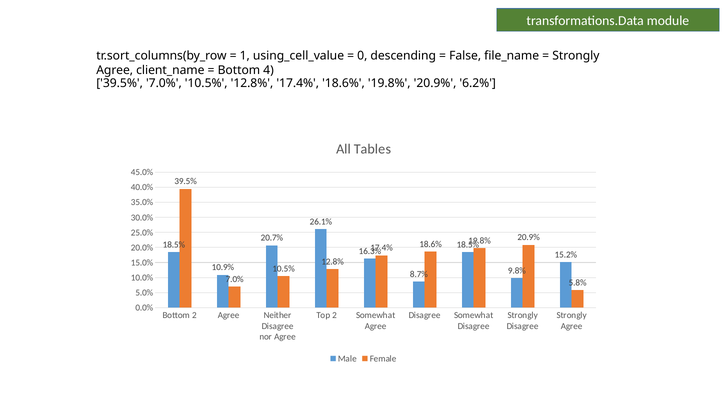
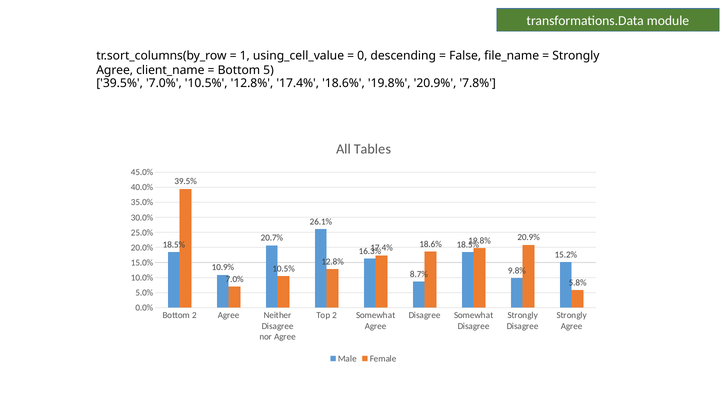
4: 4 -> 5
6.2%: 6.2% -> 7.8%
